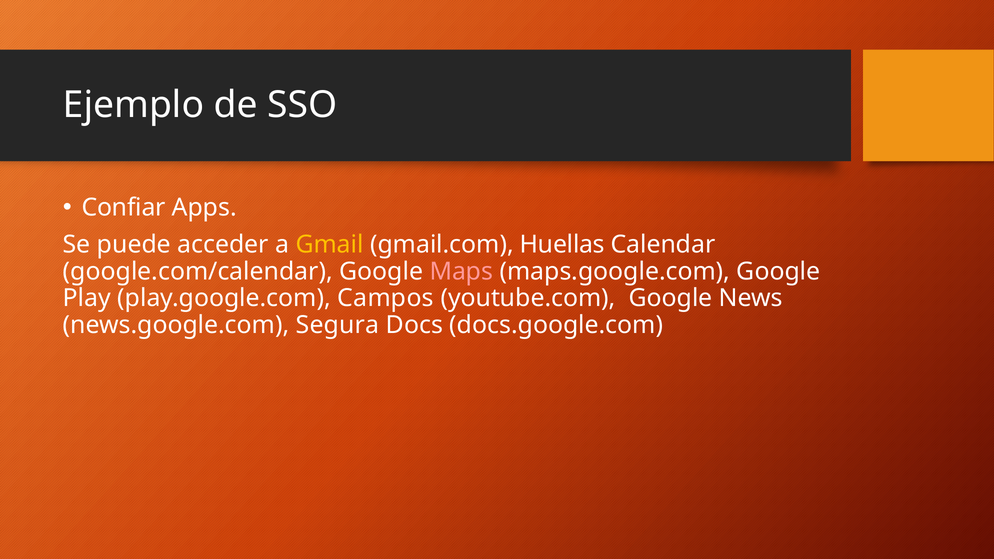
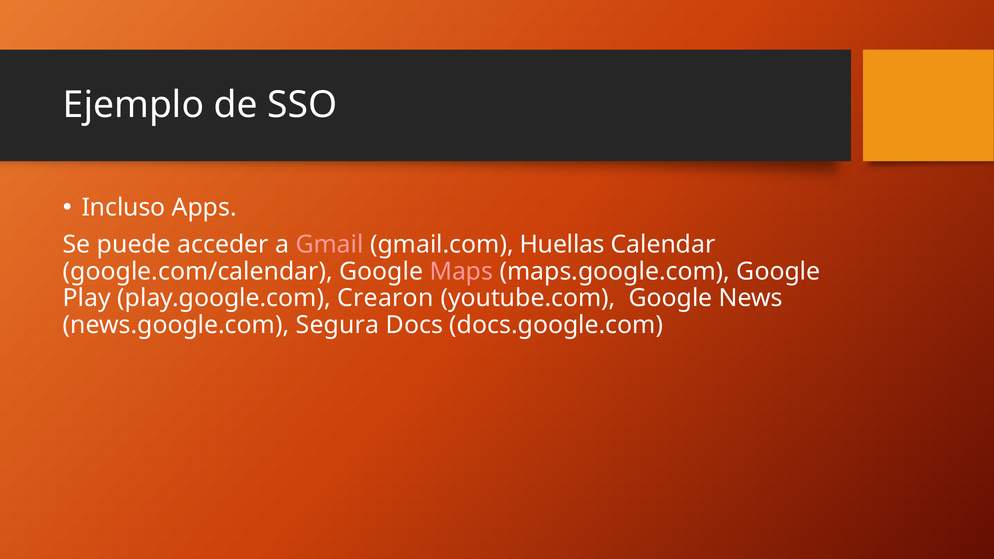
Confiar: Confiar -> Incluso
Gmail colour: yellow -> pink
Campos: Campos -> Crearon
